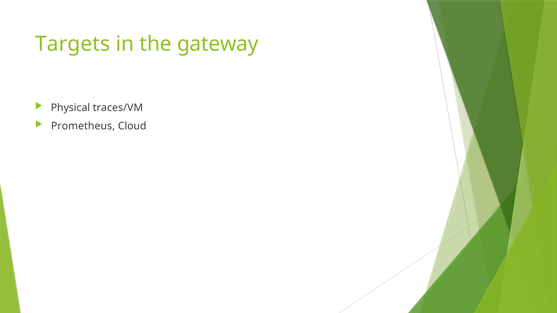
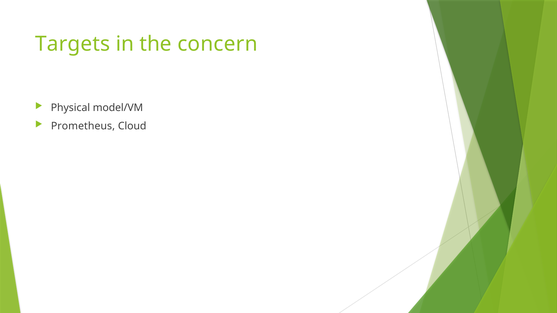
gateway: gateway -> concern
traces/VM: traces/VM -> model/VM
